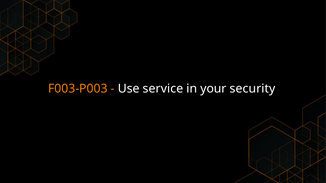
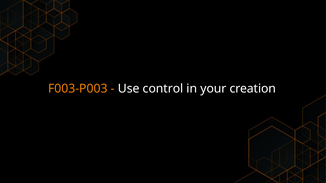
service: service -> control
security: security -> creation
